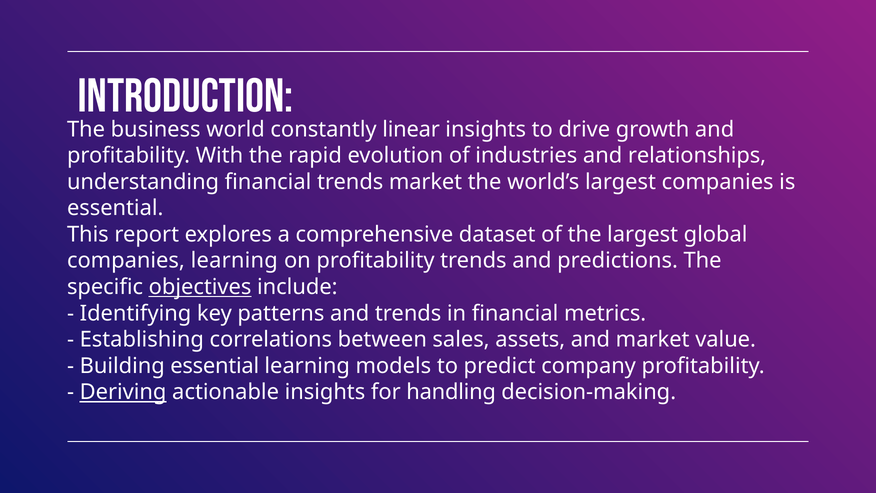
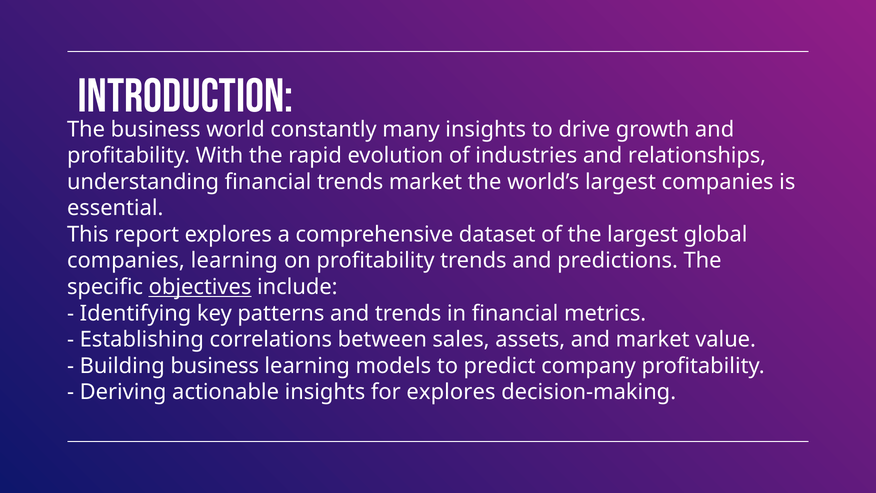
linear: linear -> many
Building essential: essential -> business
Deriving underline: present -> none
for handling: handling -> explores
